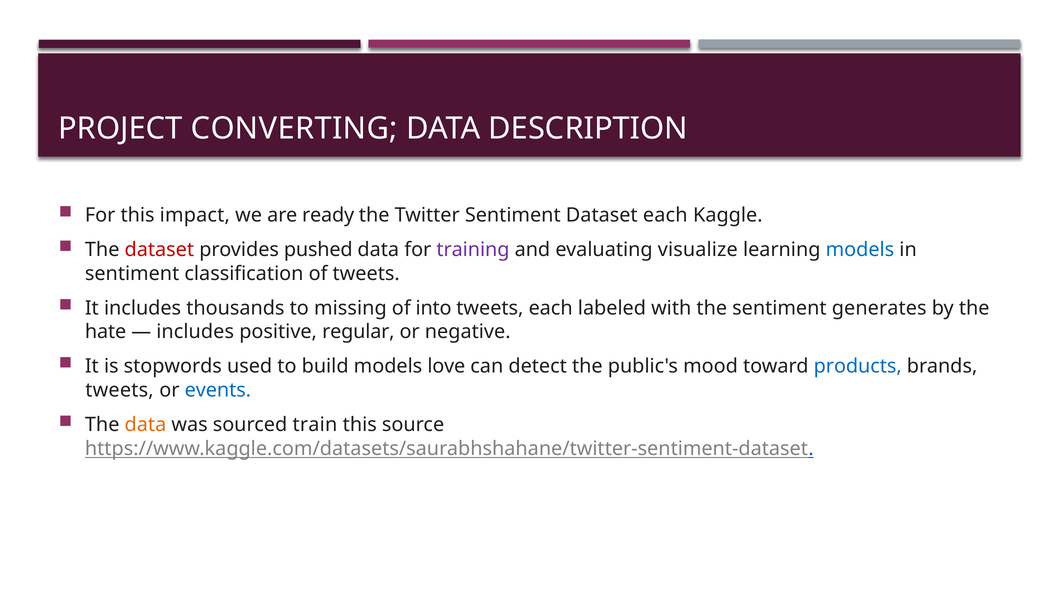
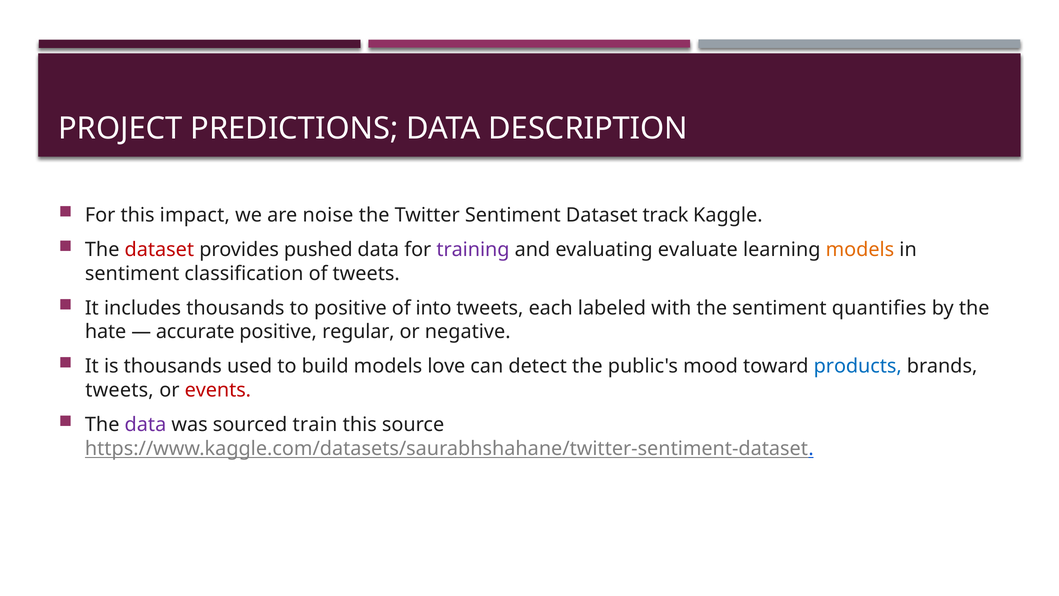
CONVERTING: CONVERTING -> PREDICTIONS
ready: ready -> noise
Dataset each: each -> track
visualize: visualize -> evaluate
models at (860, 250) colour: blue -> orange
to missing: missing -> positive
generates: generates -> quantifies
includes at (195, 332): includes -> accurate
is stopwords: stopwords -> thousands
events colour: blue -> red
data at (145, 424) colour: orange -> purple
